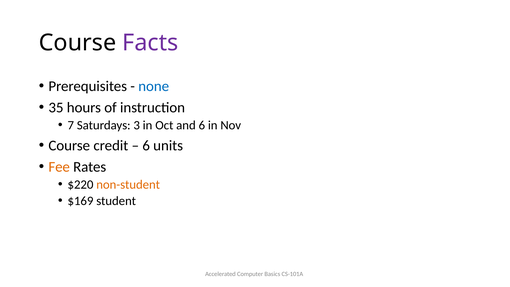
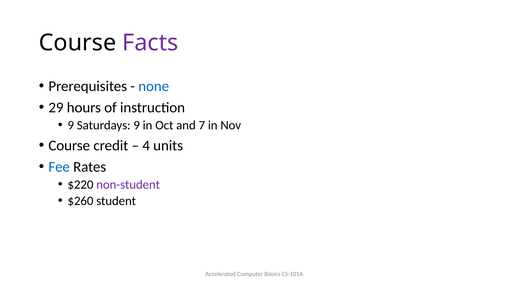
35: 35 -> 29
7 at (71, 125): 7 -> 9
Saturdays 3: 3 -> 9
and 6: 6 -> 7
6 at (146, 145): 6 -> 4
Fee colour: orange -> blue
non-student colour: orange -> purple
$169: $169 -> $260
